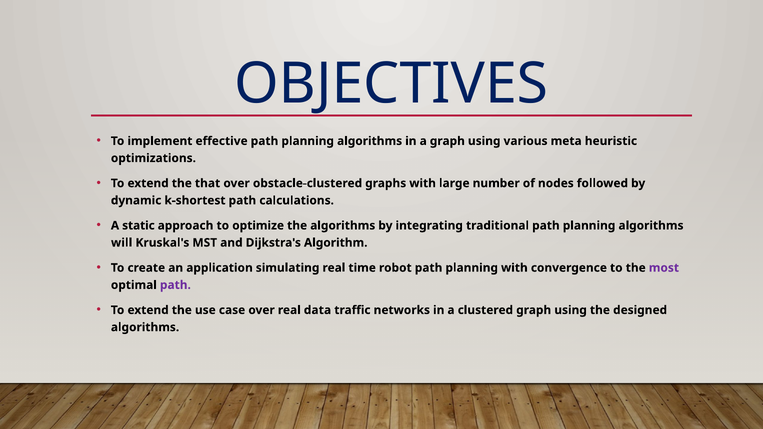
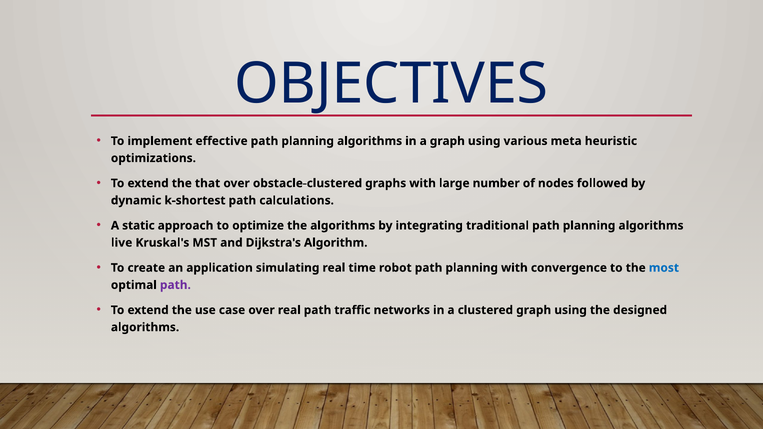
will: will -> live
most colour: purple -> blue
real data: data -> path
